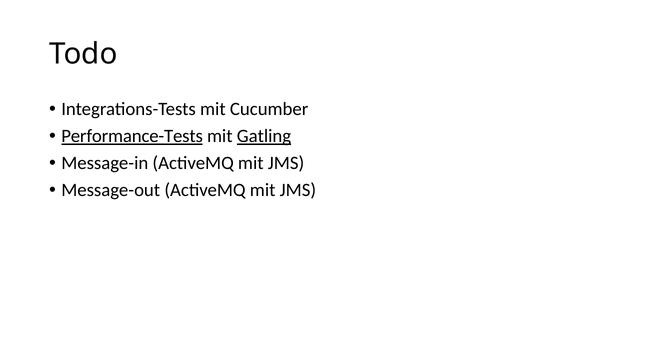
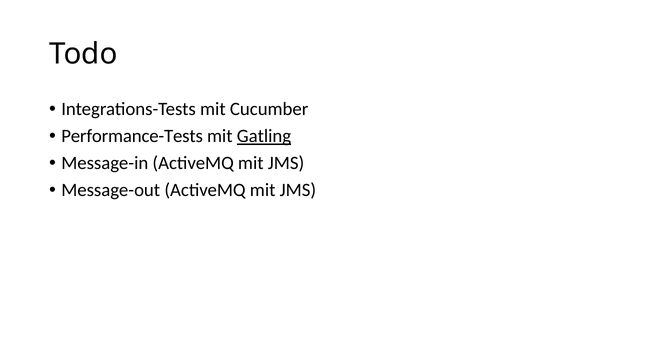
Performance-Tests underline: present -> none
